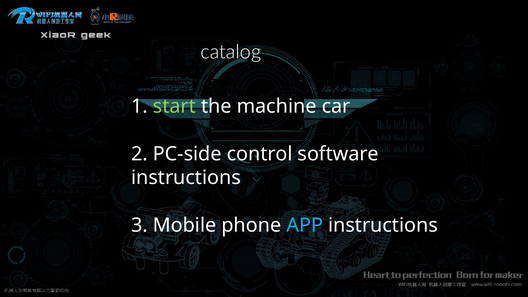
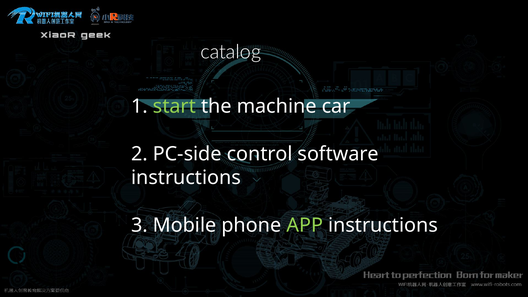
APP colour: light blue -> light green
